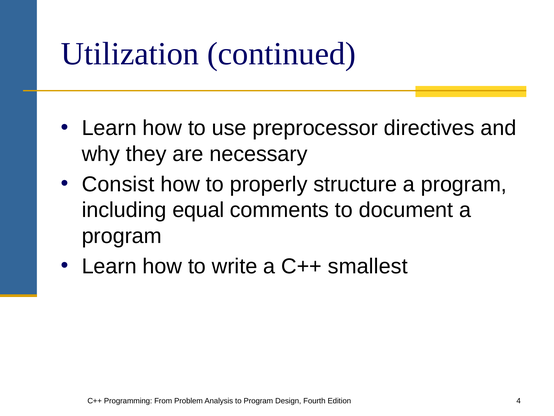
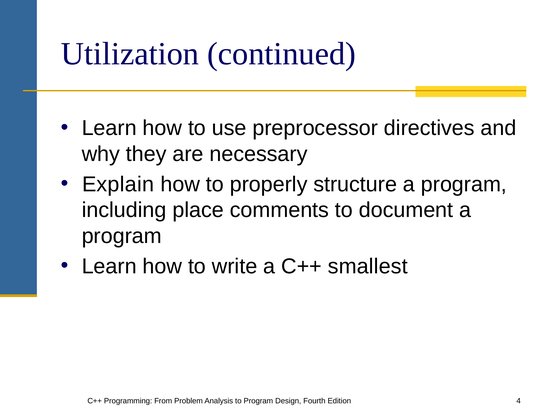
Consist: Consist -> Explain
equal: equal -> place
